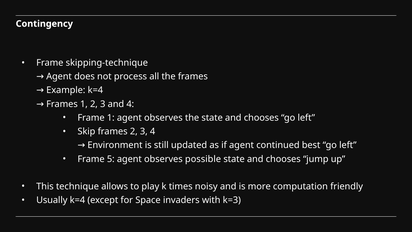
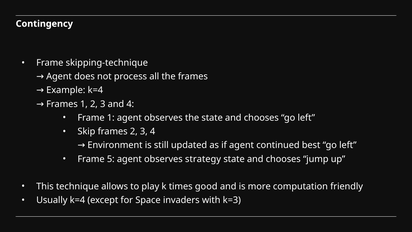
possible: possible -> strategy
noisy: noisy -> good
